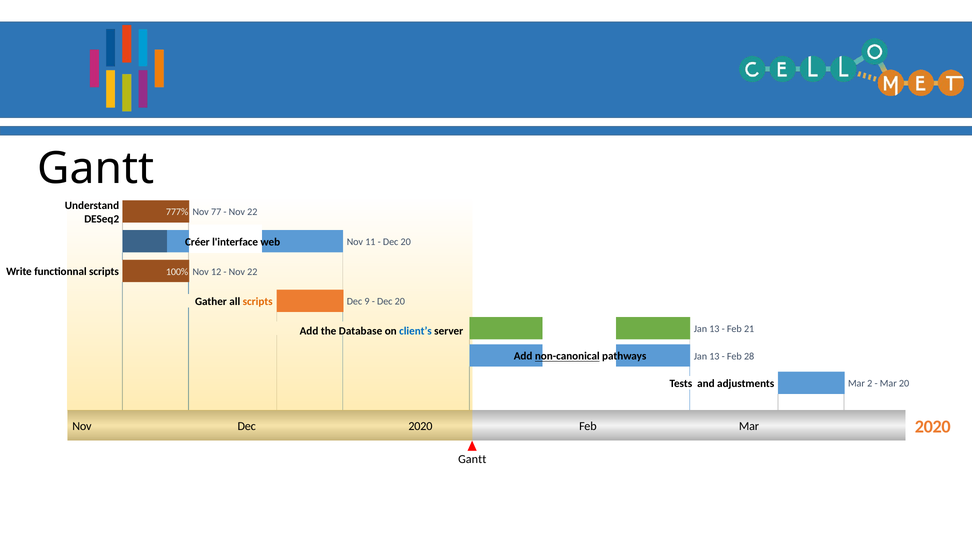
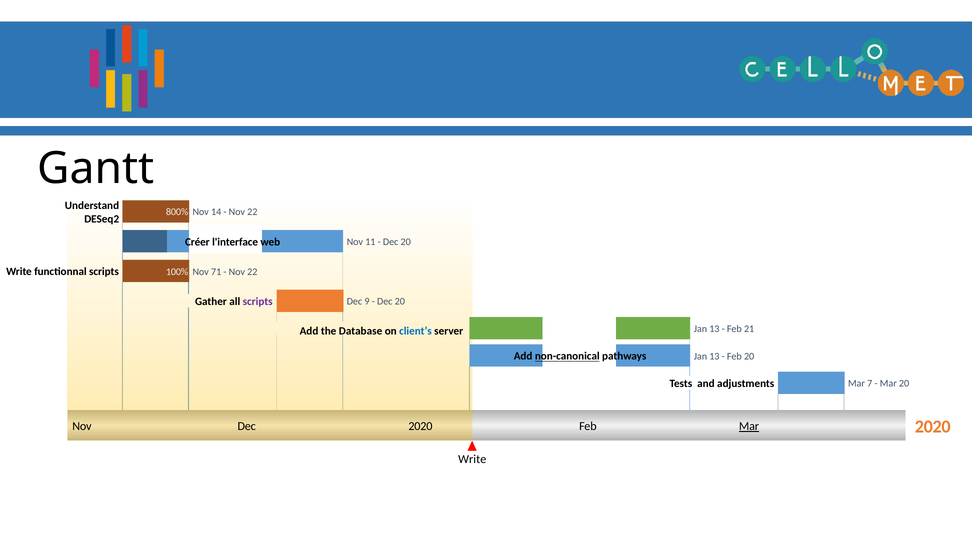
777%: 777% -> 800%
77: 77 -> 14
12: 12 -> 71
scripts at (258, 301) colour: orange -> purple
Feb 28: 28 -> 20
2: 2 -> 7
Mar at (749, 426) underline: none -> present
Gantt at (472, 459): Gantt -> Write
